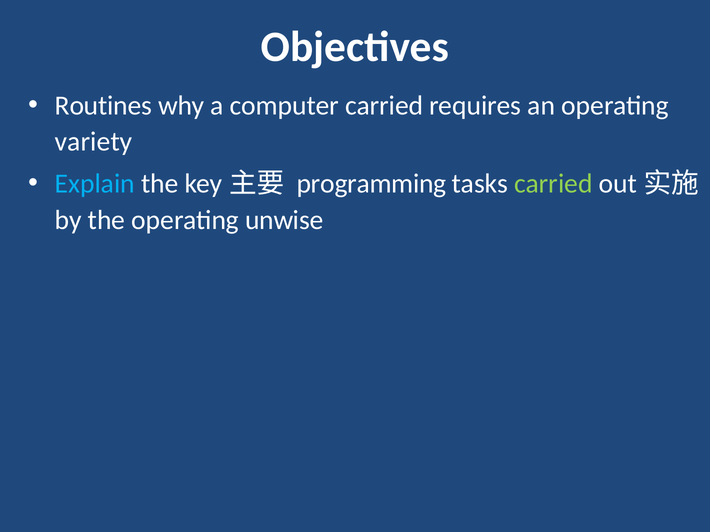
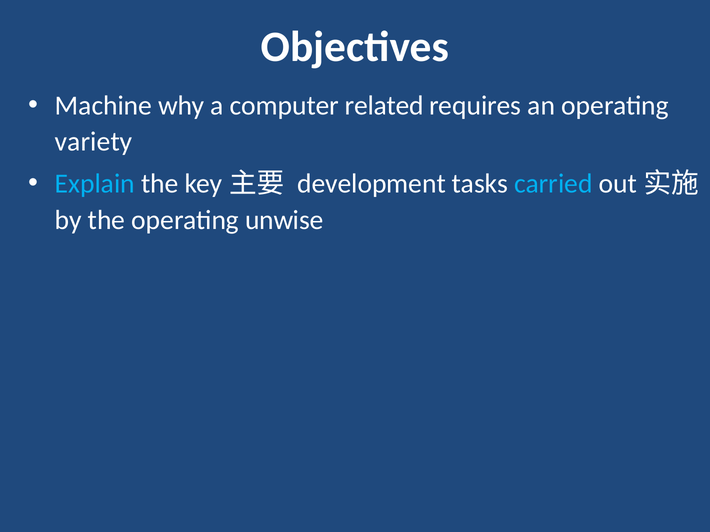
Routines: Routines -> Machine
computer carried: carried -> related
programming: programming -> development
carried at (553, 184) colour: light green -> light blue
